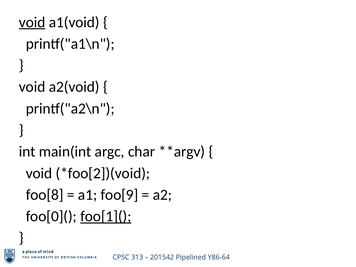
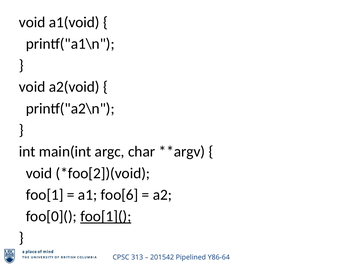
void at (32, 22) underline: present -> none
foo[8: foo[8 -> foo[1
foo[9: foo[9 -> foo[6
